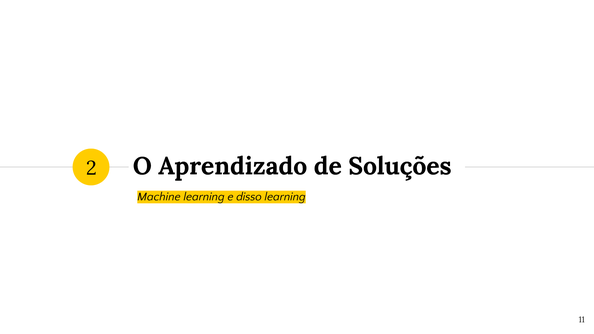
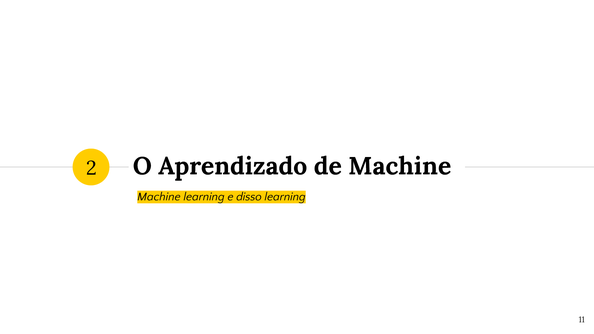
de Soluções: Soluções -> Machine
